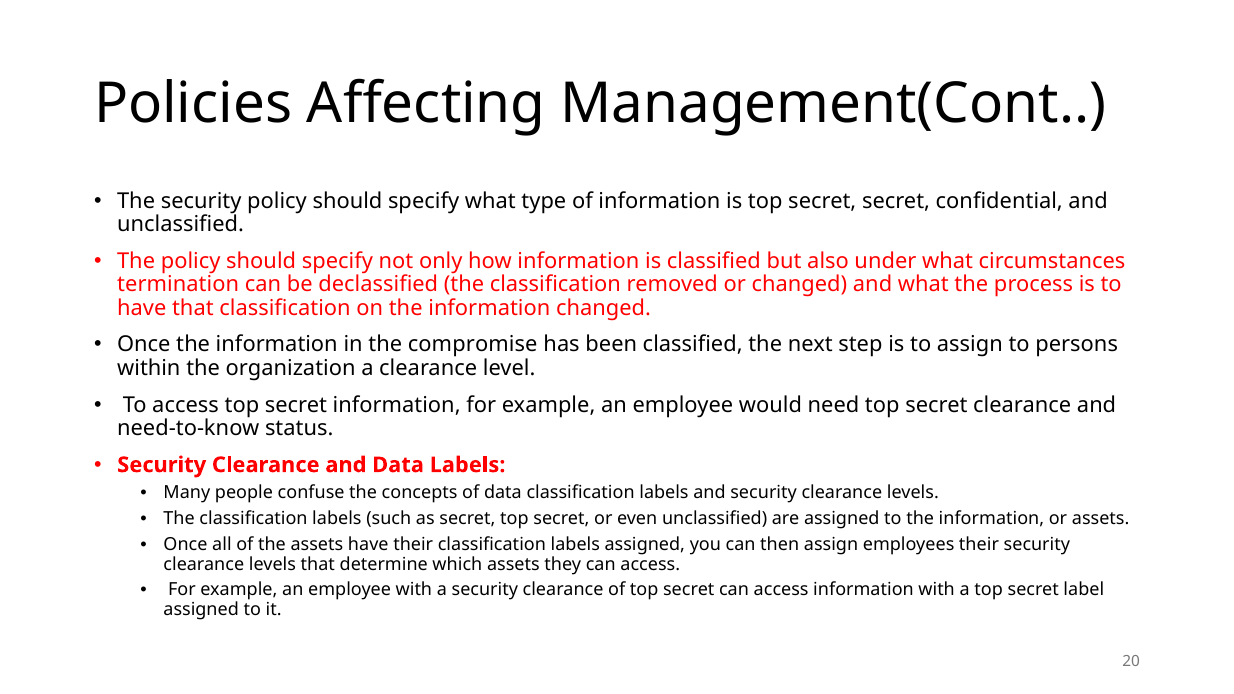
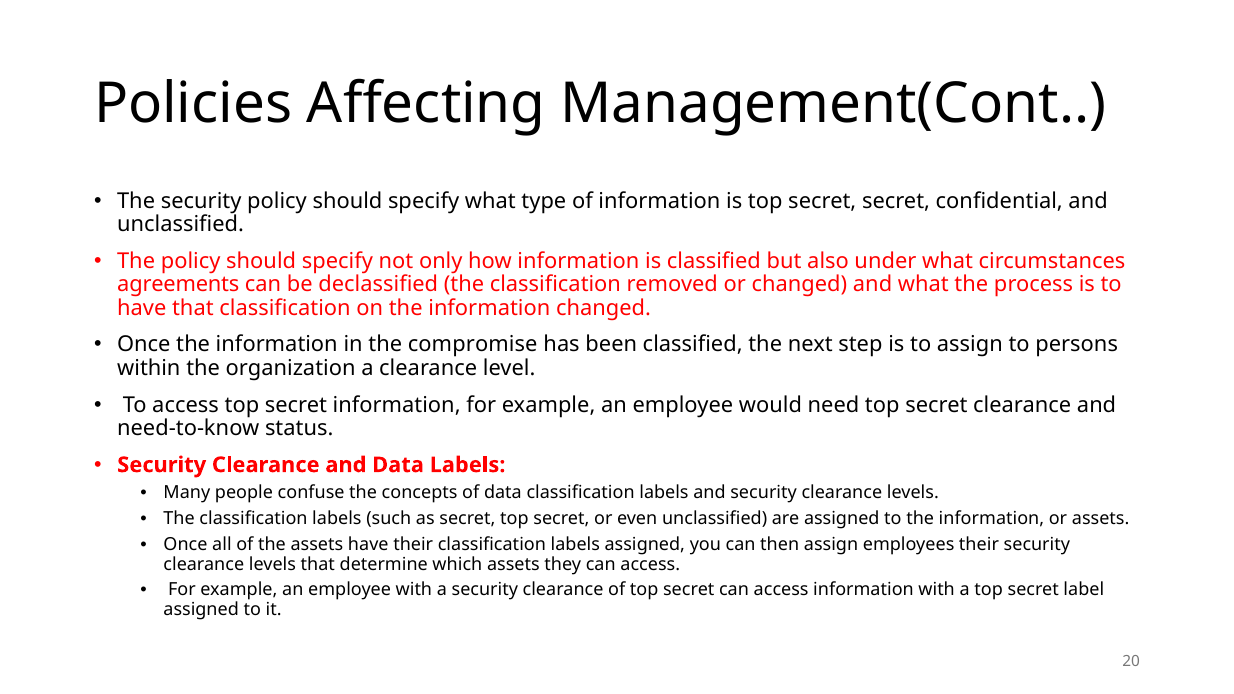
termination: termination -> agreements
